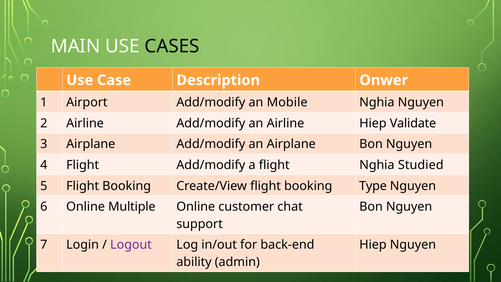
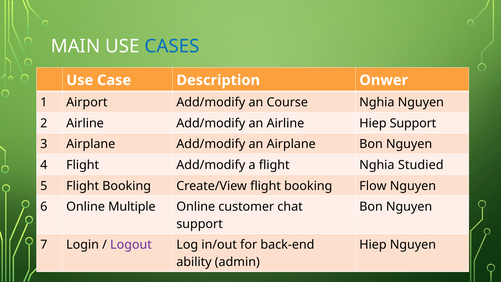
CASES colour: black -> blue
Mobile: Mobile -> Course
Hiep Validate: Validate -> Support
Type: Type -> Flow
